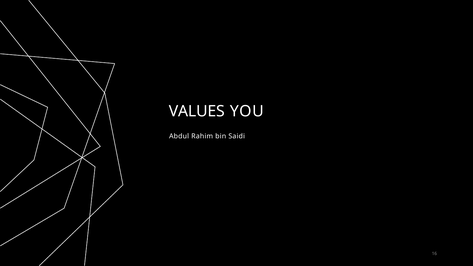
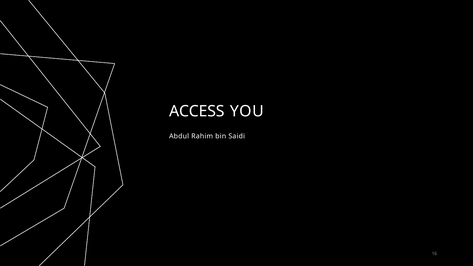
VALUES: VALUES -> ACCESS
